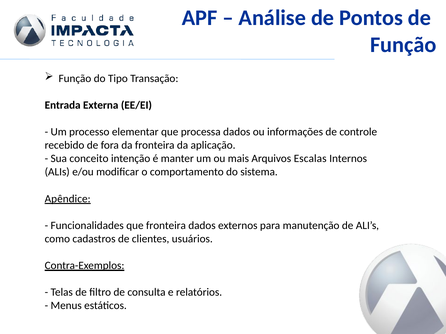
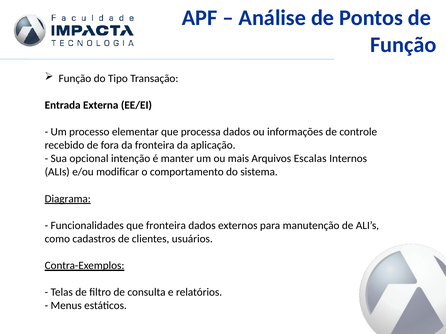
conceito: conceito -> opcional
Apêndice: Apêndice -> Diagrama
